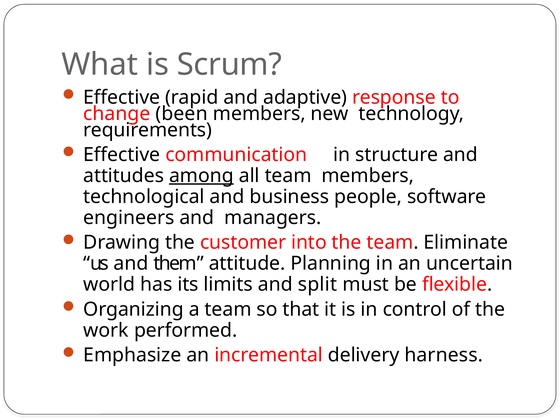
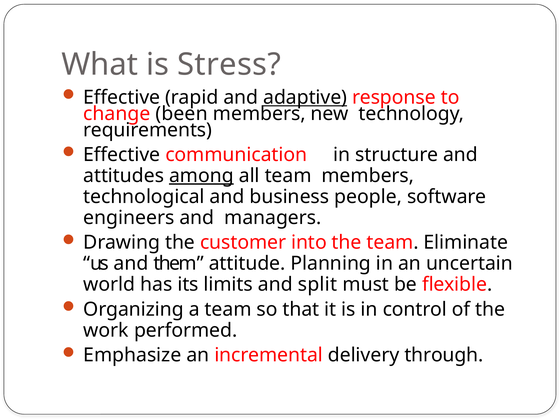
Scrum: Scrum -> Stress
adaptive underline: none -> present
harness: harness -> through
